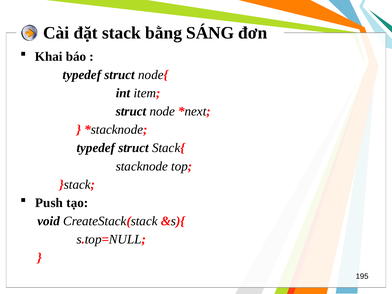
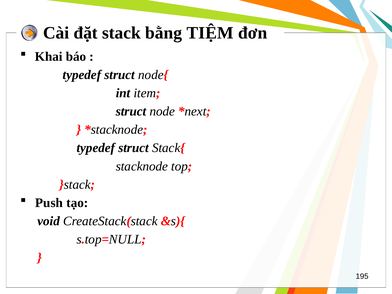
SÁNG: SÁNG -> TIỆM
